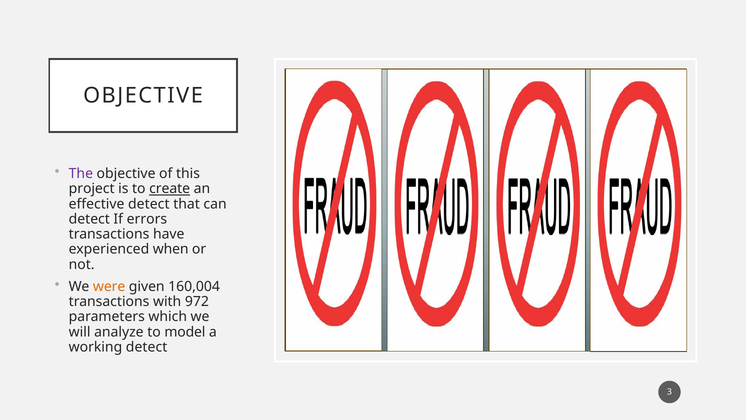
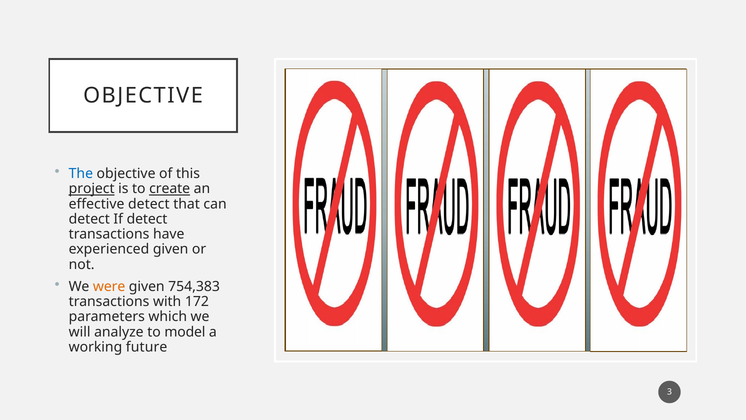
The colour: purple -> blue
project underline: none -> present
If errors: errors -> detect
experienced when: when -> given
160,004: 160,004 -> 754,383
972: 972 -> 172
working detect: detect -> future
